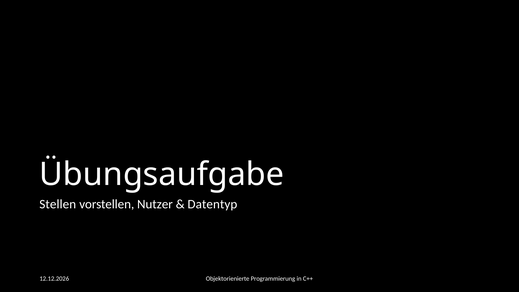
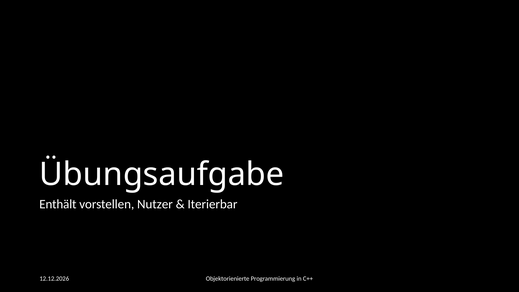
Stellen: Stellen -> Enthält
Datentyp: Datentyp -> Iterierbar
